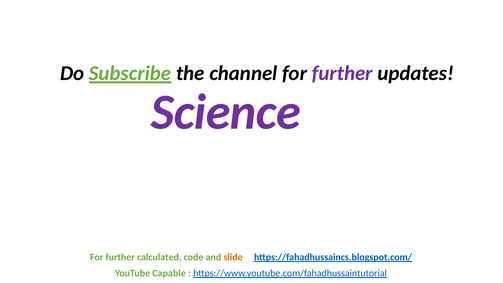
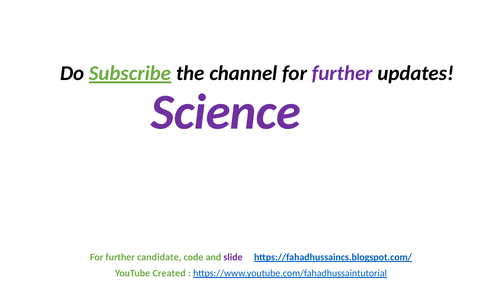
calculated: calculated -> candidate
slide colour: orange -> purple
Capable: Capable -> Created
